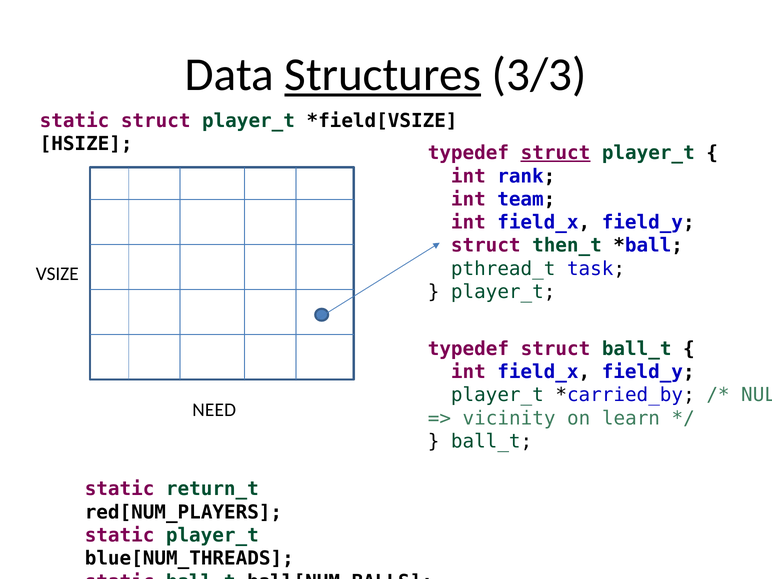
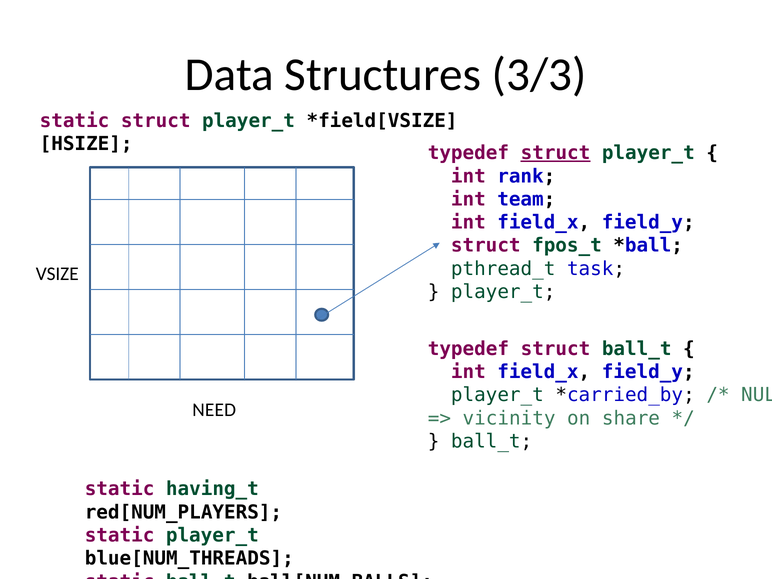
Structures underline: present -> none
then_t: then_t -> fpos_t
learn: learn -> share
return_t: return_t -> having_t
